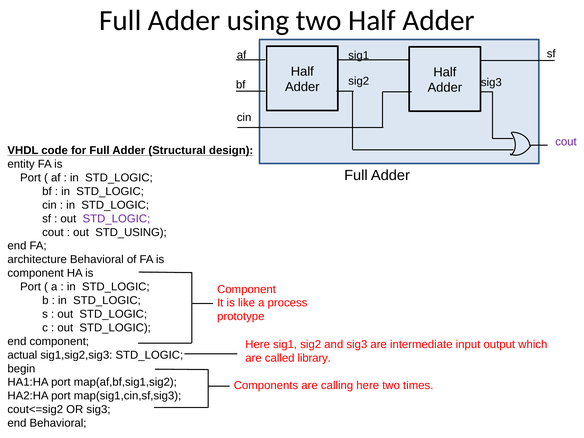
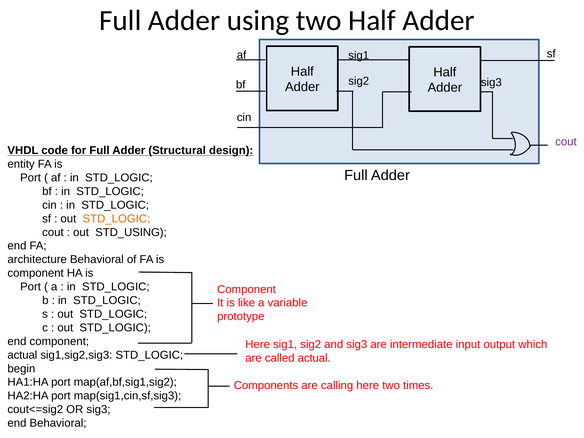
STD_LOGIC at (116, 219) colour: purple -> orange
process: process -> variable
called library: library -> actual
